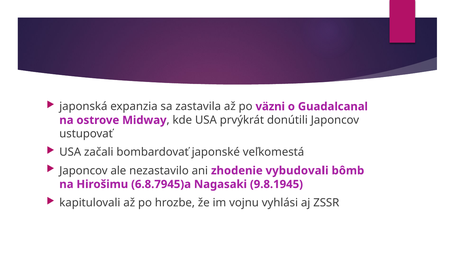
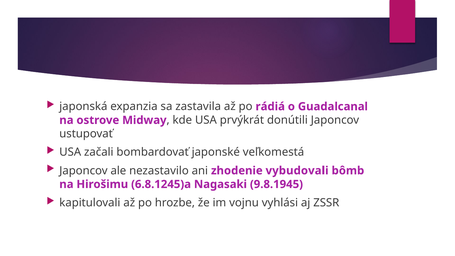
väzni: väzni -> rádiá
6.8.7945)a: 6.8.7945)a -> 6.8.1245)a
